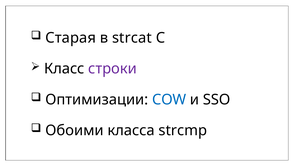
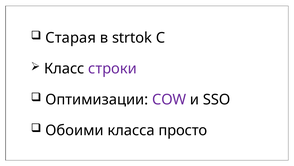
strcat: strcat -> strtok
COW colour: blue -> purple
strcmp: strcmp -> просто
